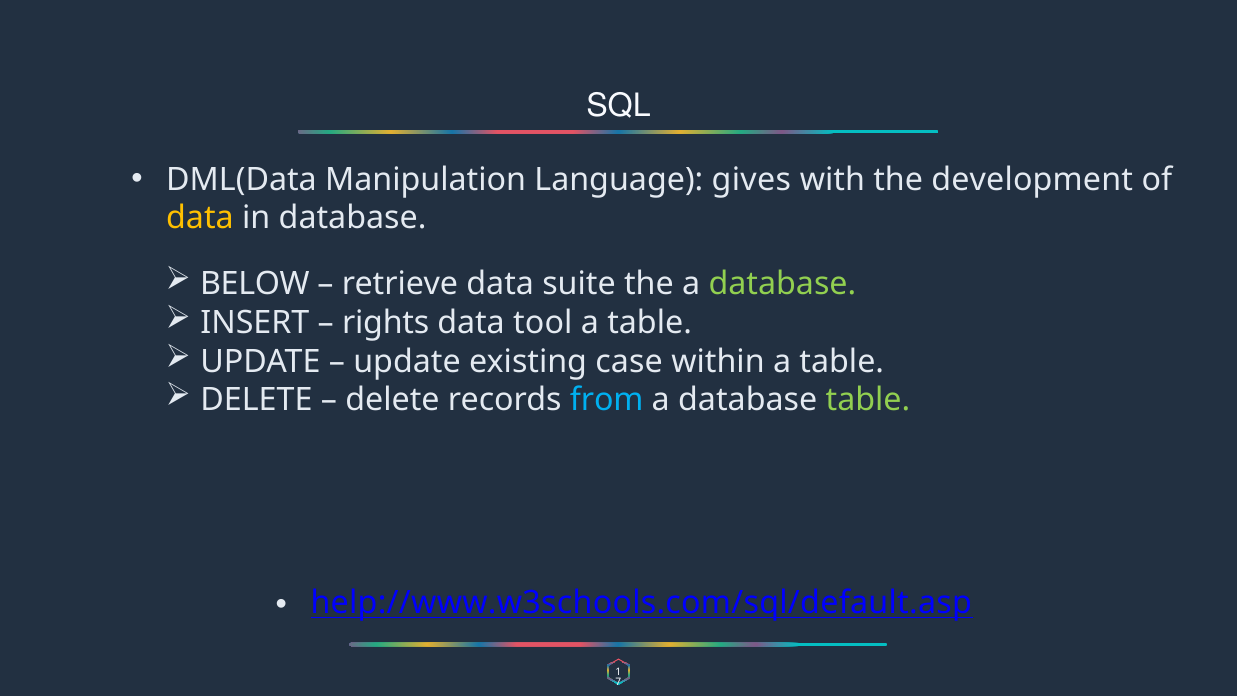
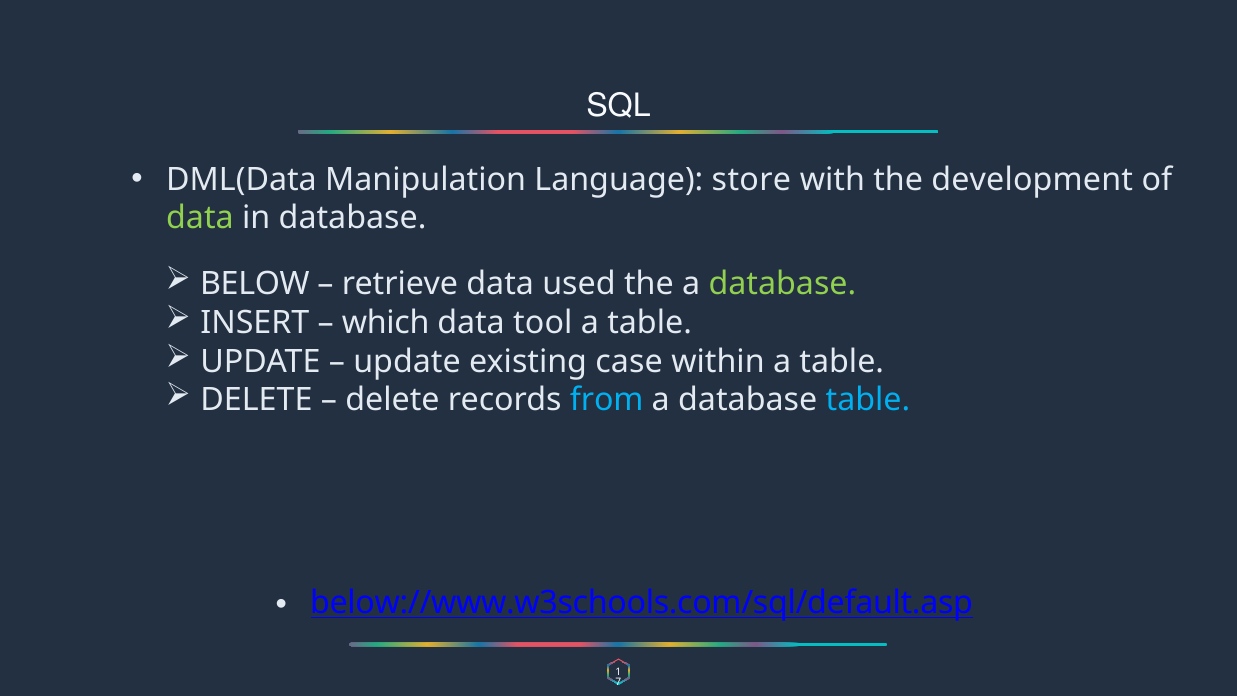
gives: gives -> store
data at (200, 218) colour: yellow -> light green
suite: suite -> used
rights: rights -> which
table at (868, 400) colour: light green -> light blue
help://www.w3schools.com/sql/default.asp: help://www.w3schools.com/sql/default.asp -> below://www.w3schools.com/sql/default.asp
